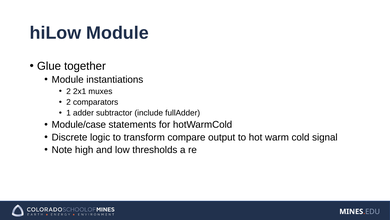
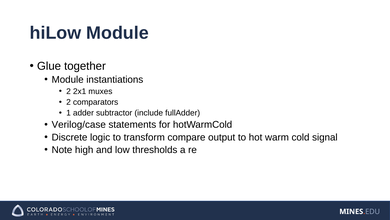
Module/case: Module/case -> Verilog/case
